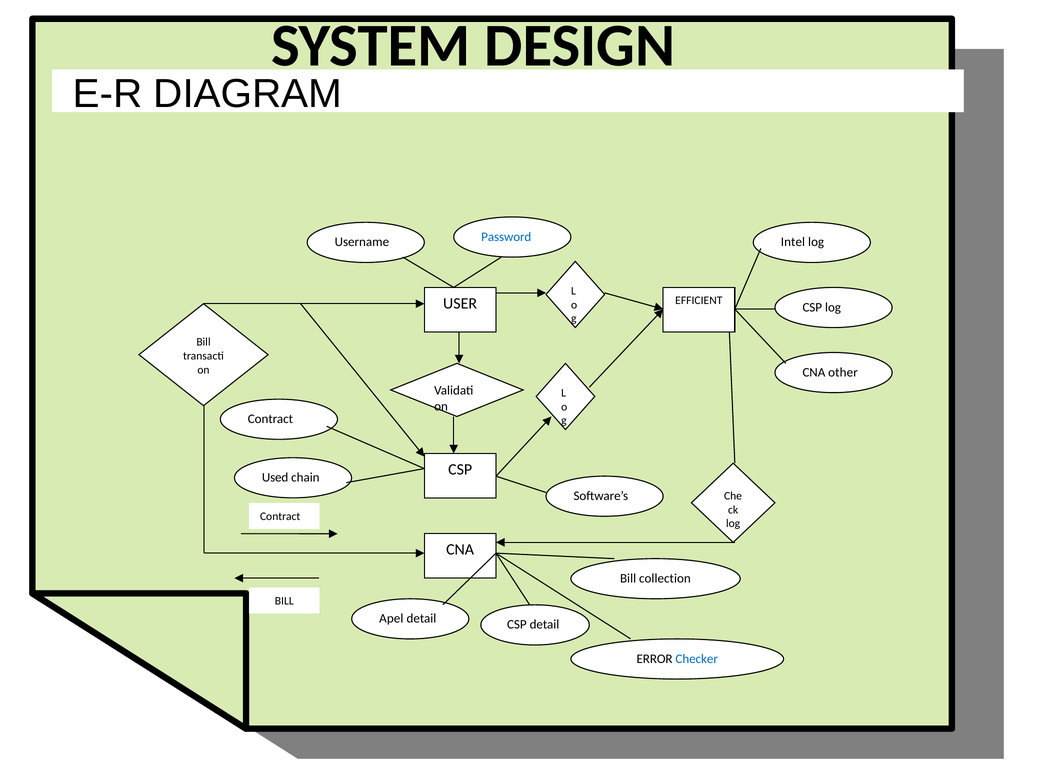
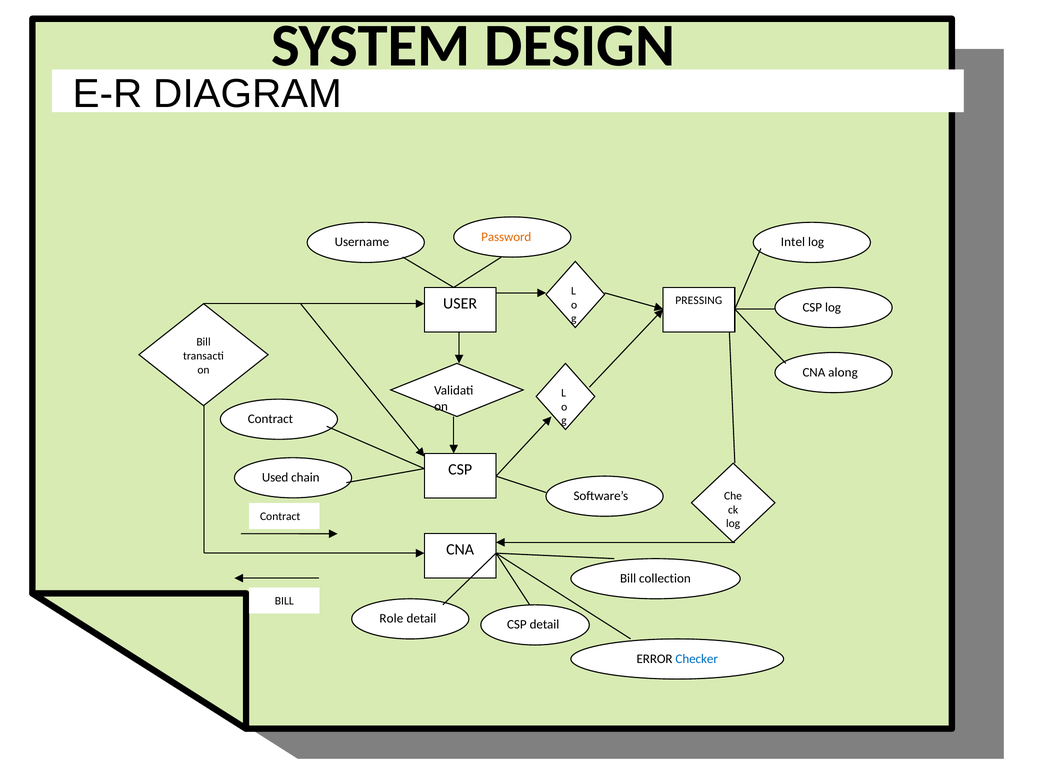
Password colour: blue -> orange
EFFICIENT: EFFICIENT -> PRESSING
other: other -> along
Apel: Apel -> Role
